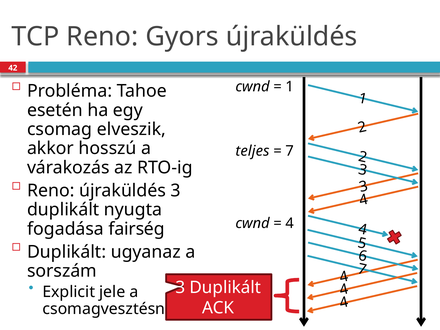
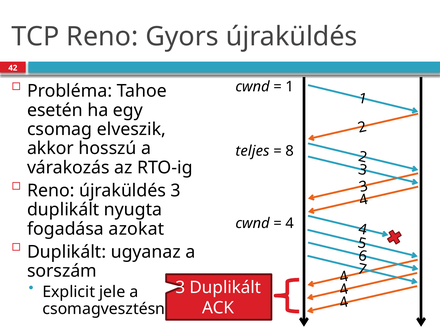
7 at (290, 151): 7 -> 8
fairség: fairség -> azokat
